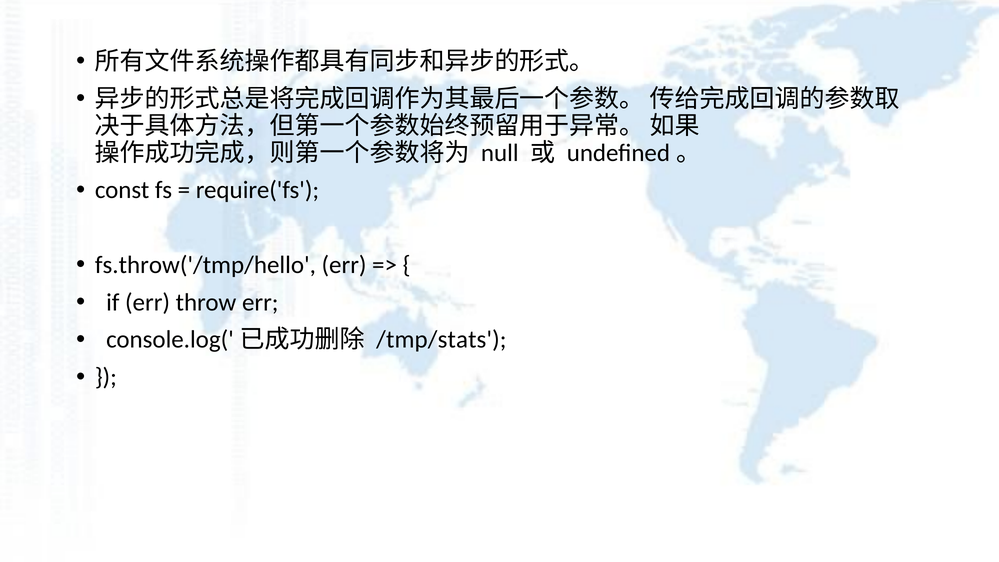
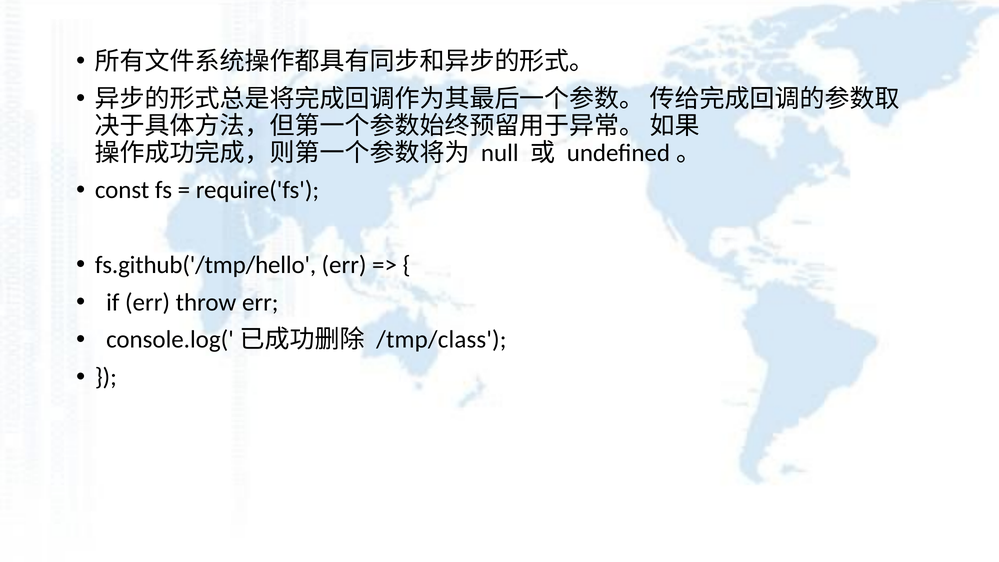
fs.throw('/tmp/hello: fs.throw('/tmp/hello -> fs.github('/tmp/hello
/tmp/stats: /tmp/stats -> /tmp/class
